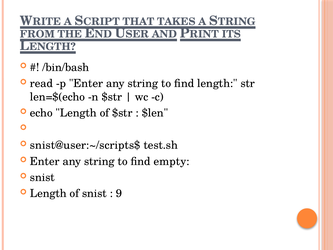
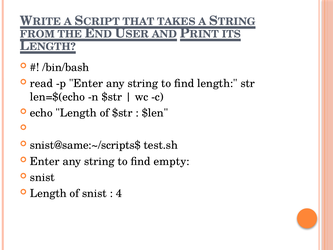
snist@user:~/scripts$: snist@user:~/scripts$ -> snist@same:~/scripts$
9: 9 -> 4
